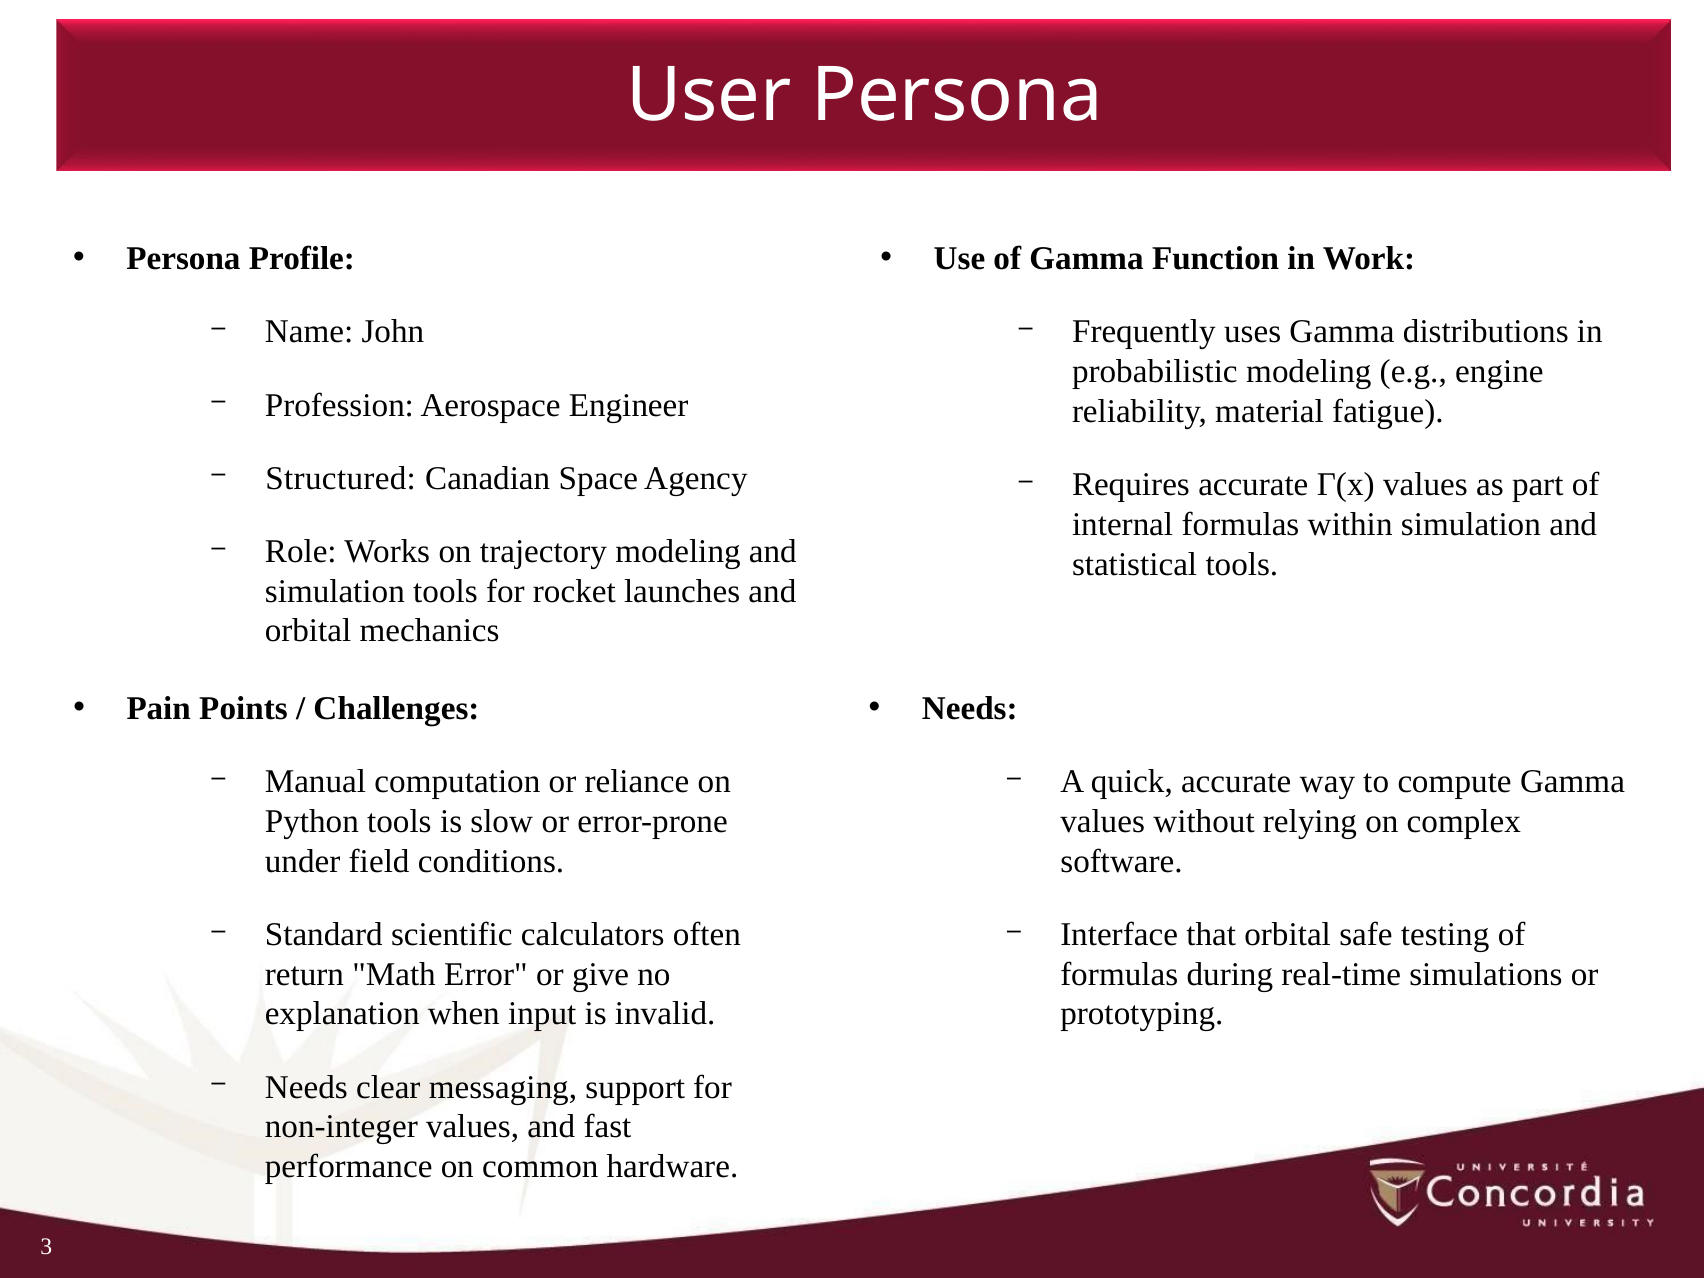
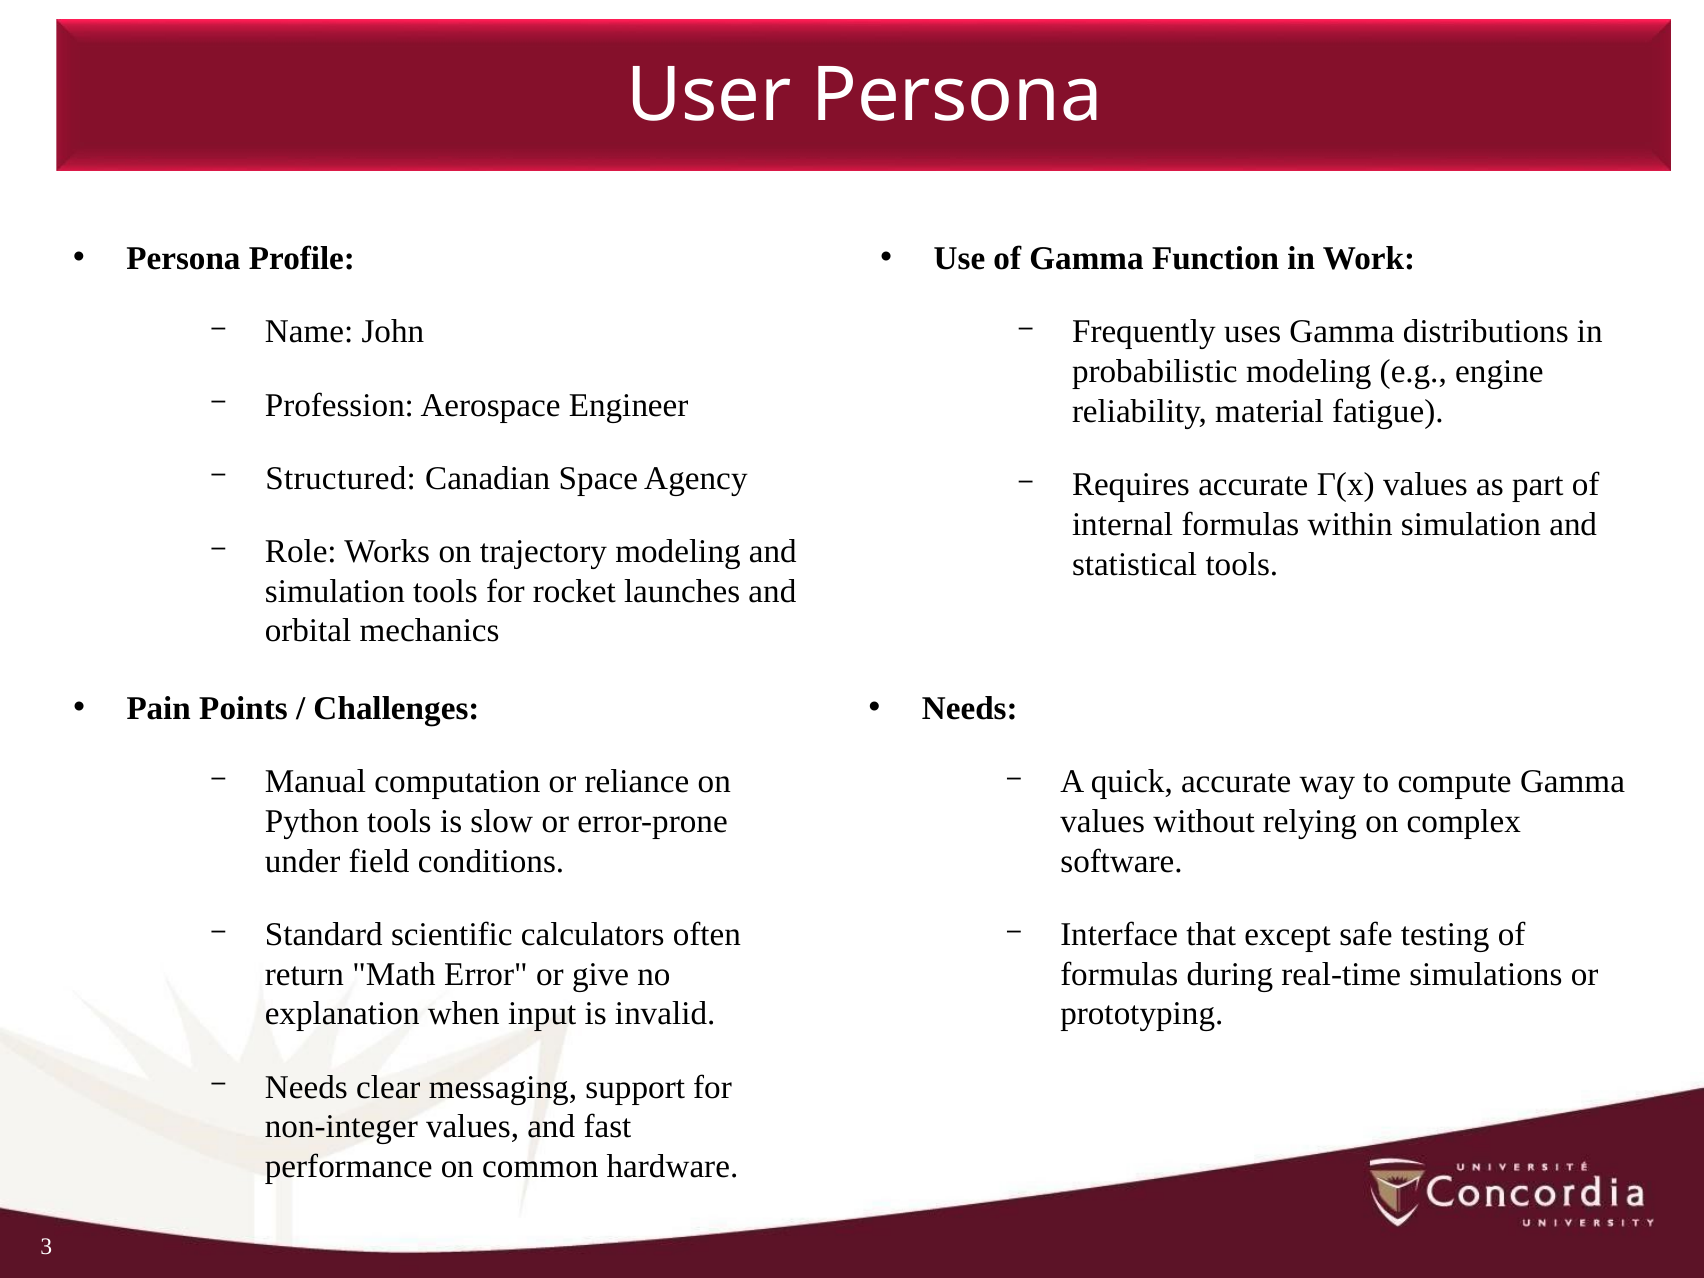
that orbital: orbital -> except
